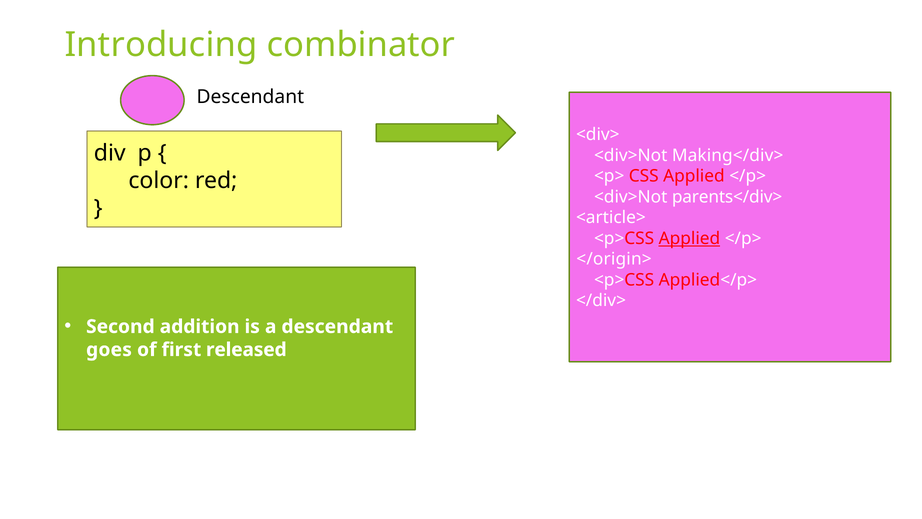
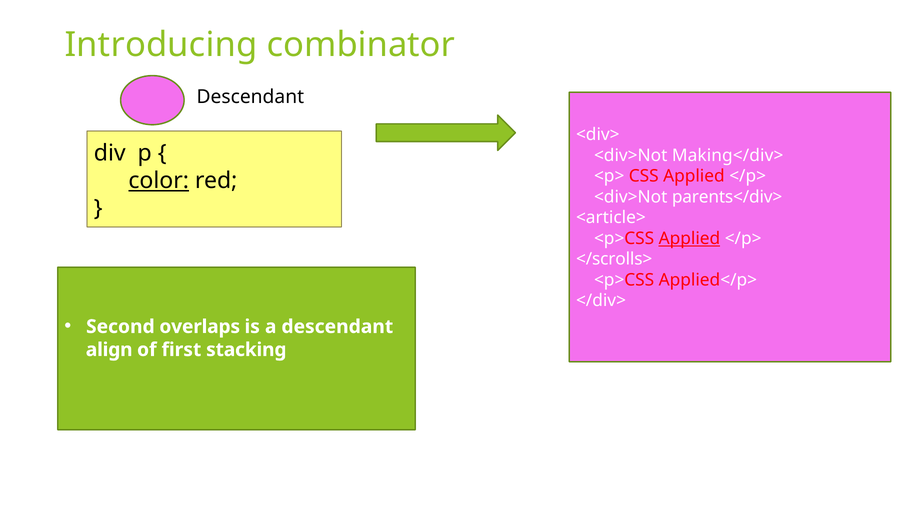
color underline: none -> present
</origin>: </origin> -> </scrolls>
addition: addition -> overlaps
goes: goes -> align
released: released -> stacking
